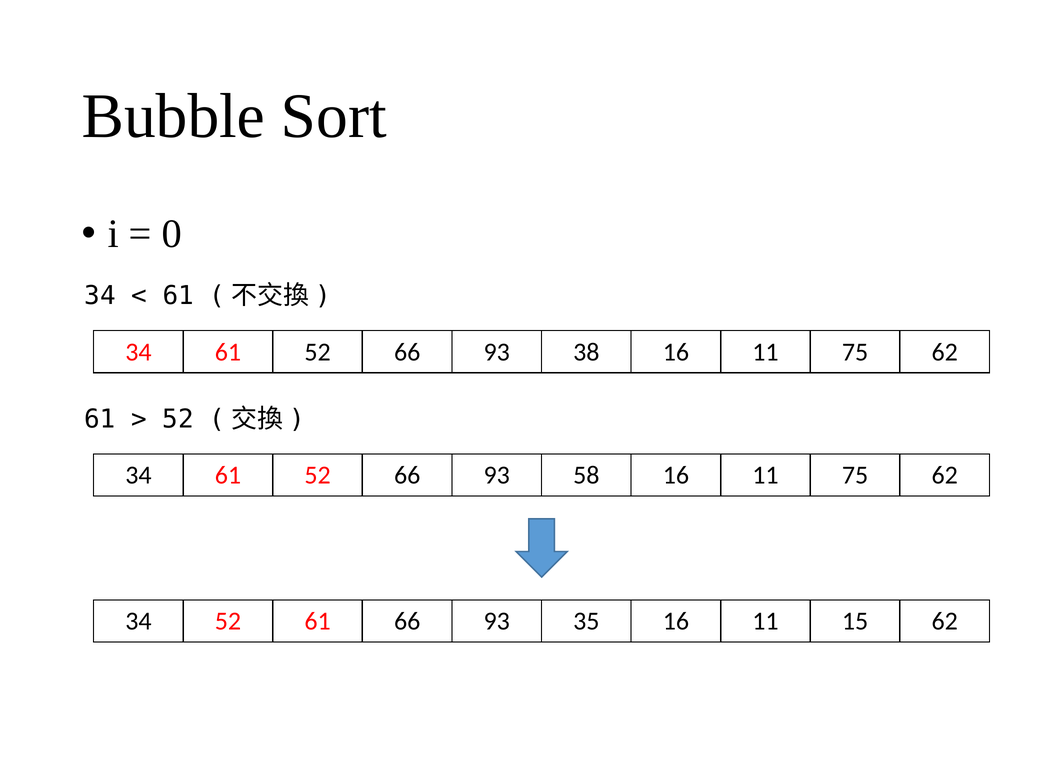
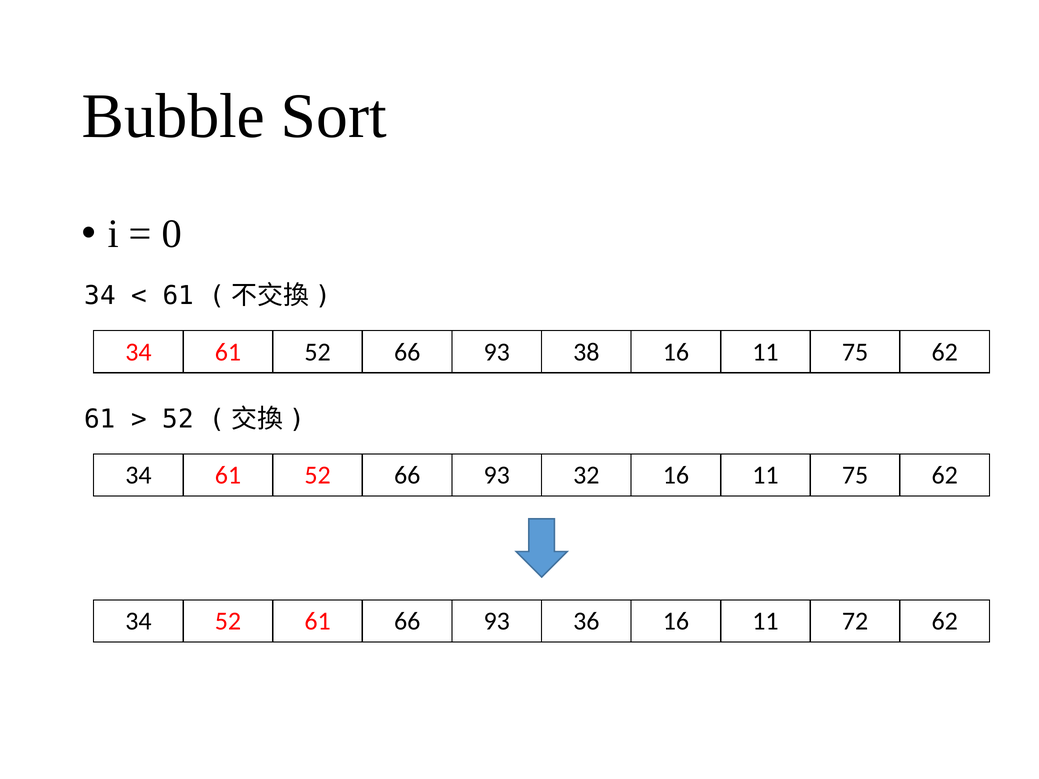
58: 58 -> 32
35: 35 -> 36
15: 15 -> 72
